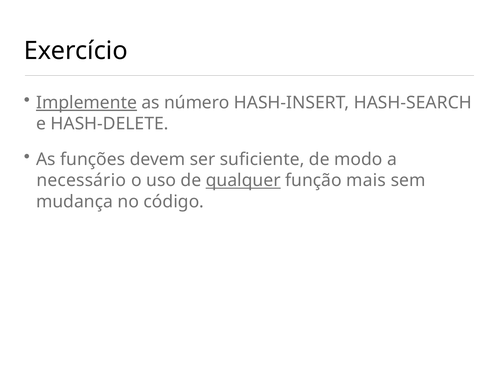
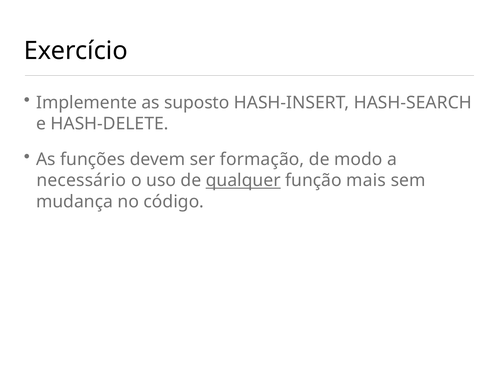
Implemente underline: present -> none
número: número -> suposto
suficiente: suficiente -> formação
